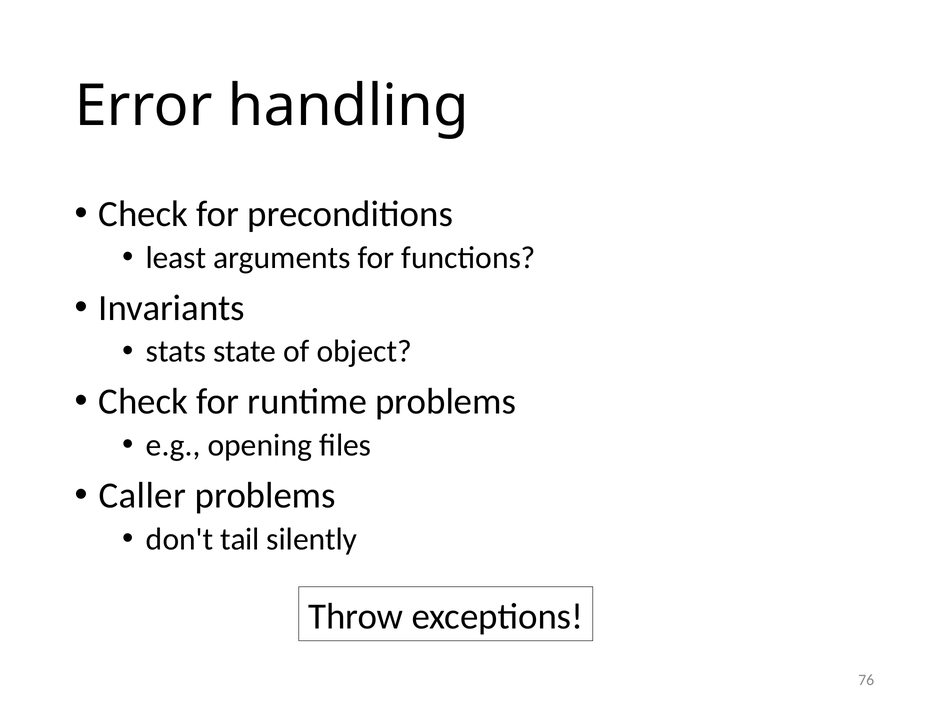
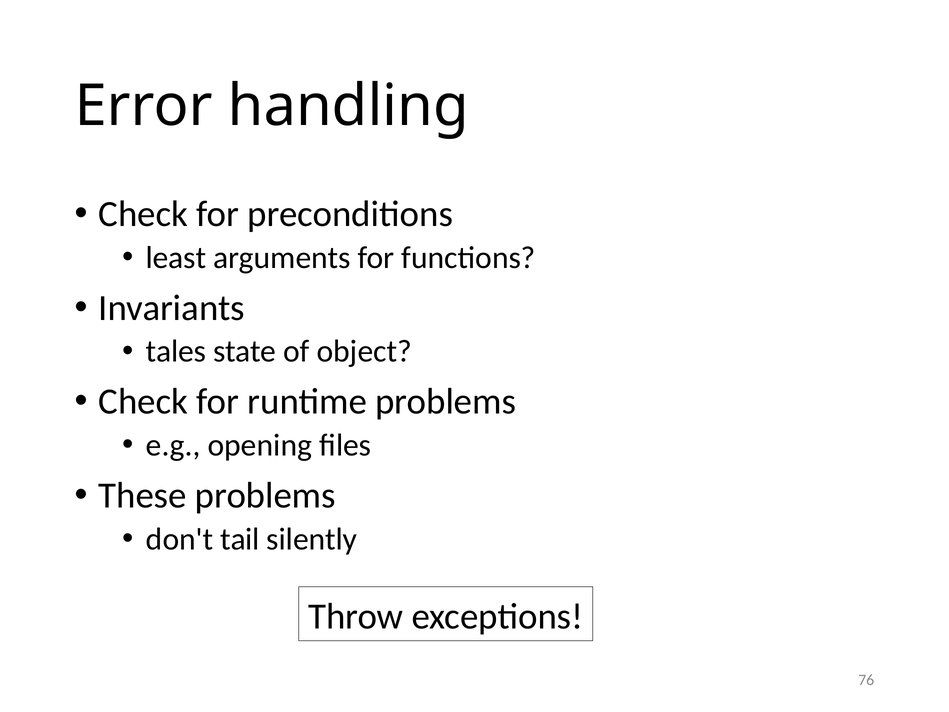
stats: stats -> tales
Caller: Caller -> These
